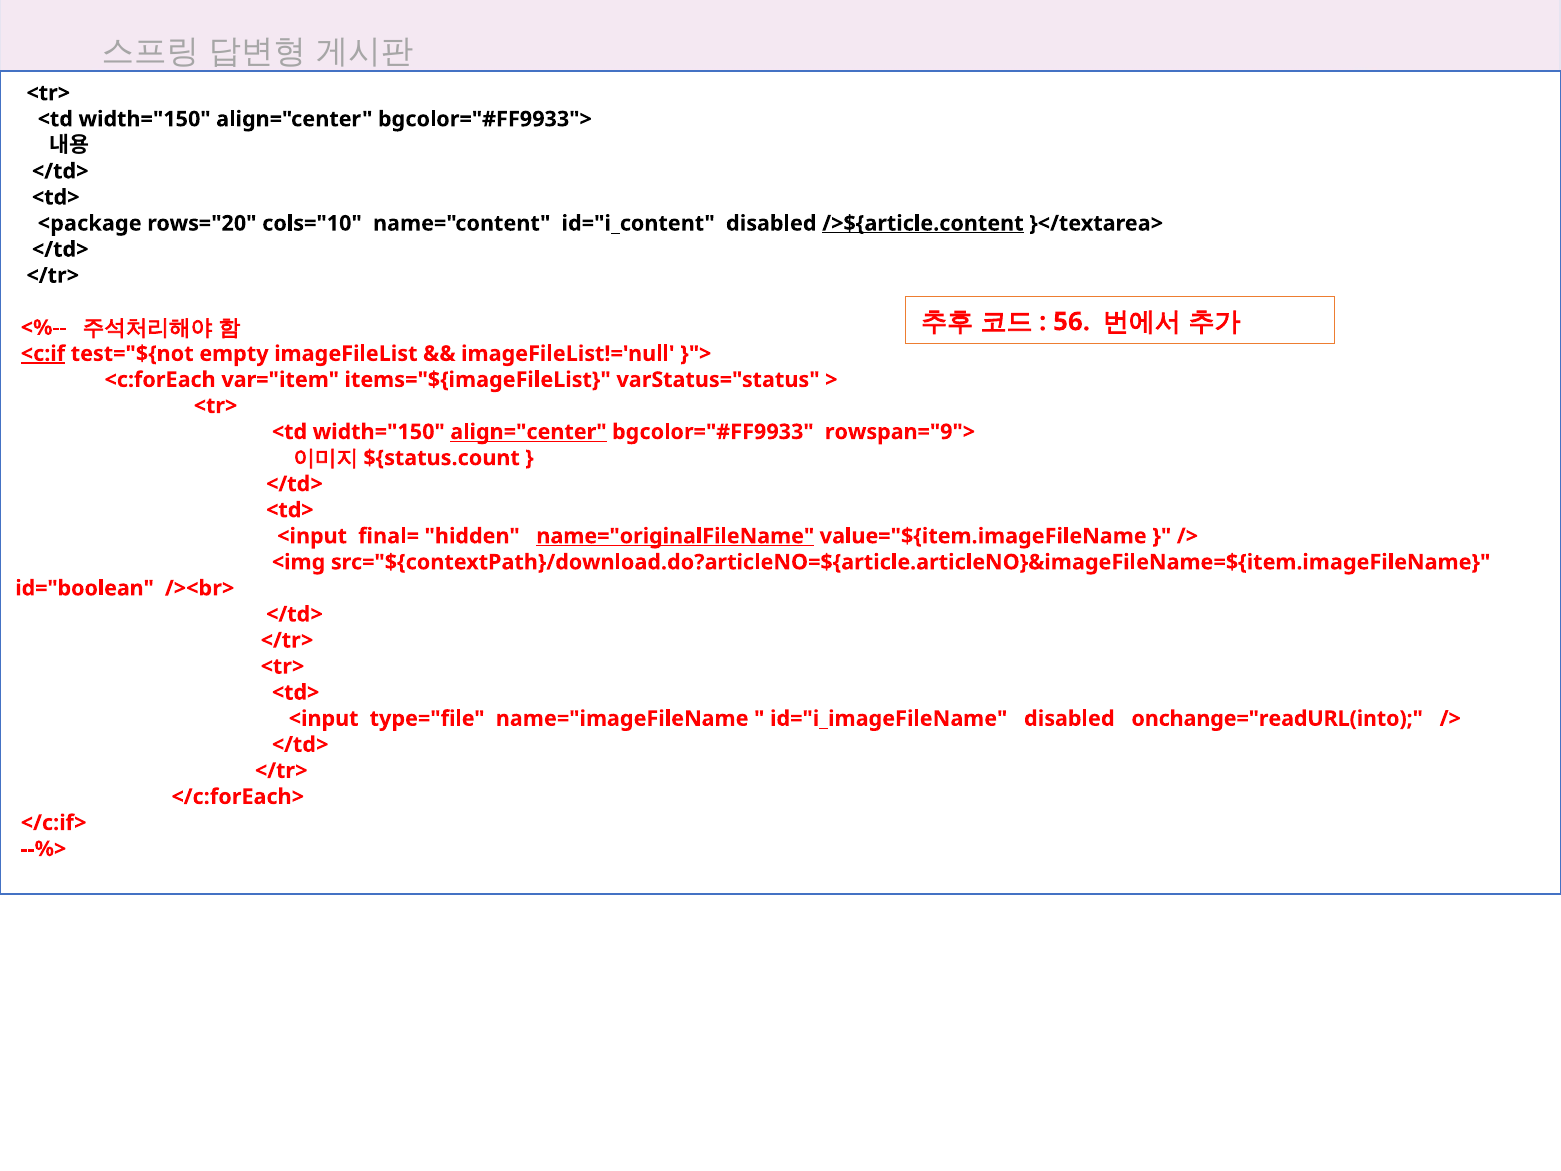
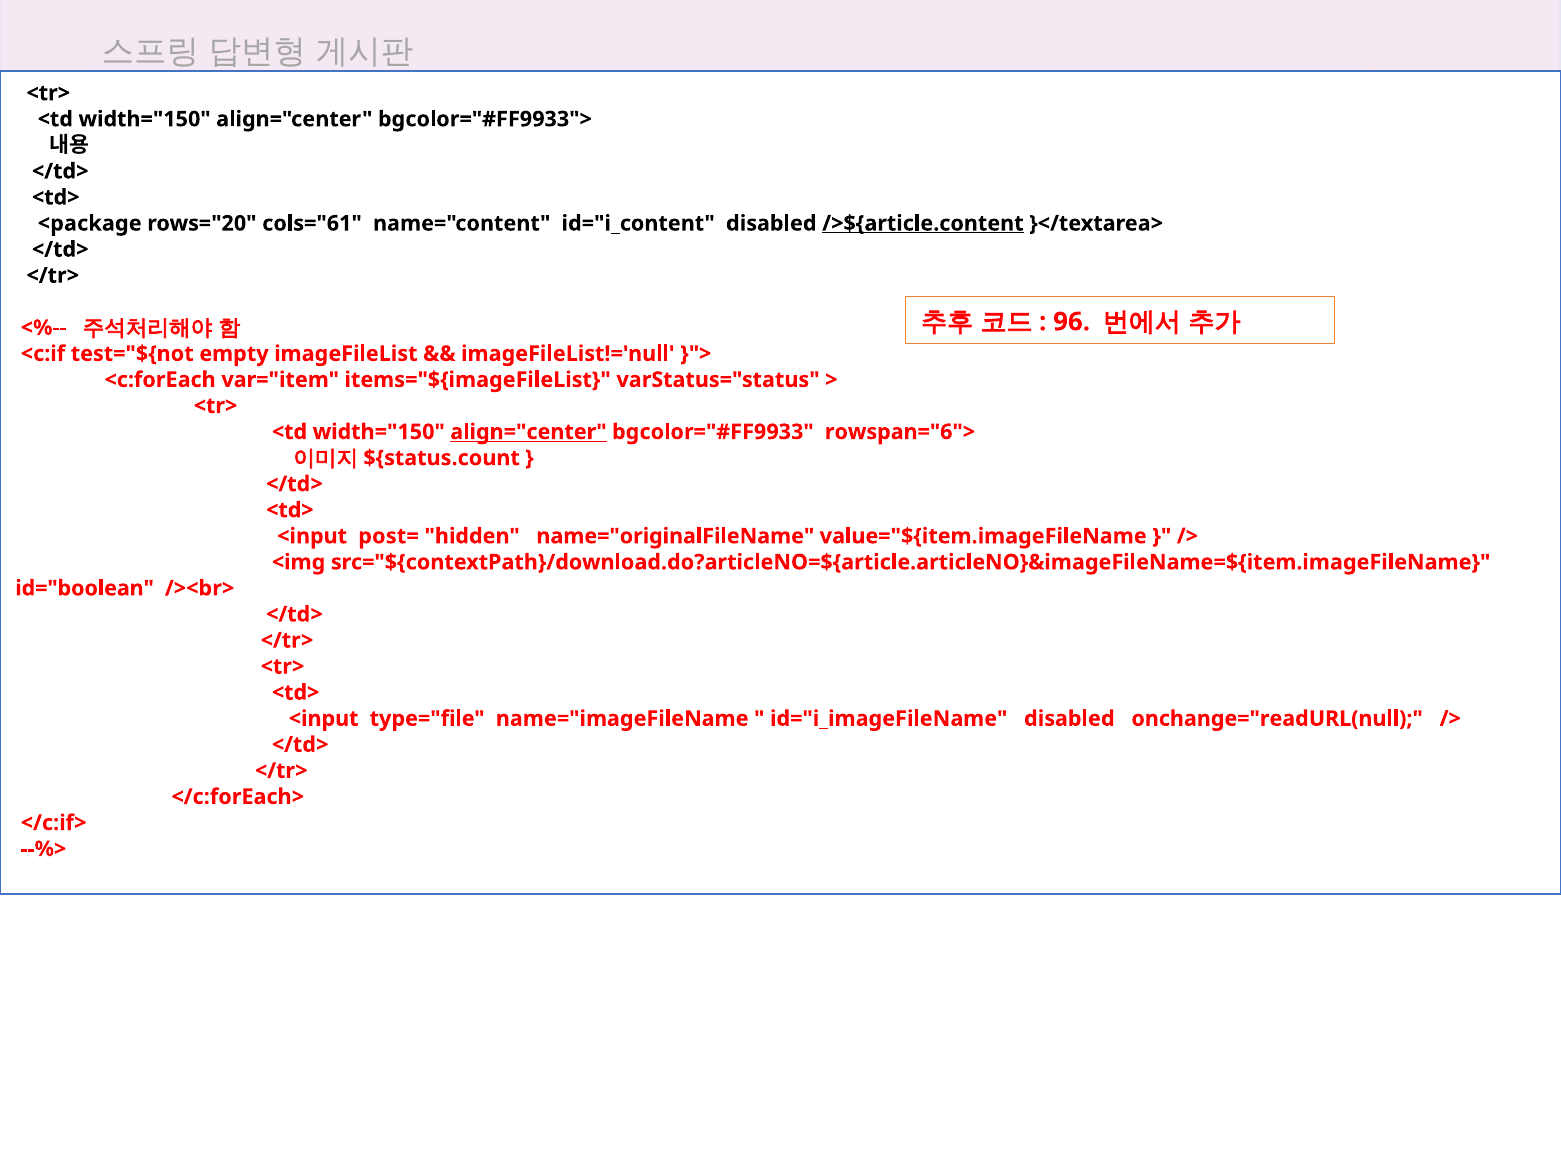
cols="10: cols="10 -> cols="61
56: 56 -> 96
<c:if underline: present -> none
rowspan="9">: rowspan="9"> -> rowspan="6">
final=: final= -> post=
name="originalFileName underline: present -> none
onchange="readURL(into: onchange="readURL(into -> onchange="readURL(null
